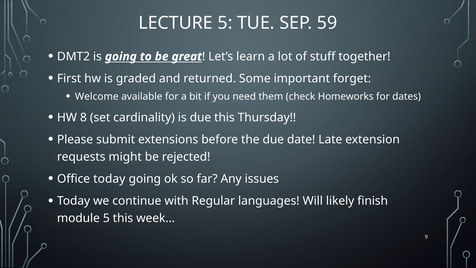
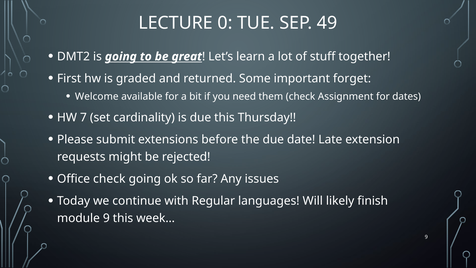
LECTURE 5: 5 -> 0
59: 59 -> 49
Homeworks: Homeworks -> Assignment
8: 8 -> 7
Office today: today -> check
module 5: 5 -> 9
